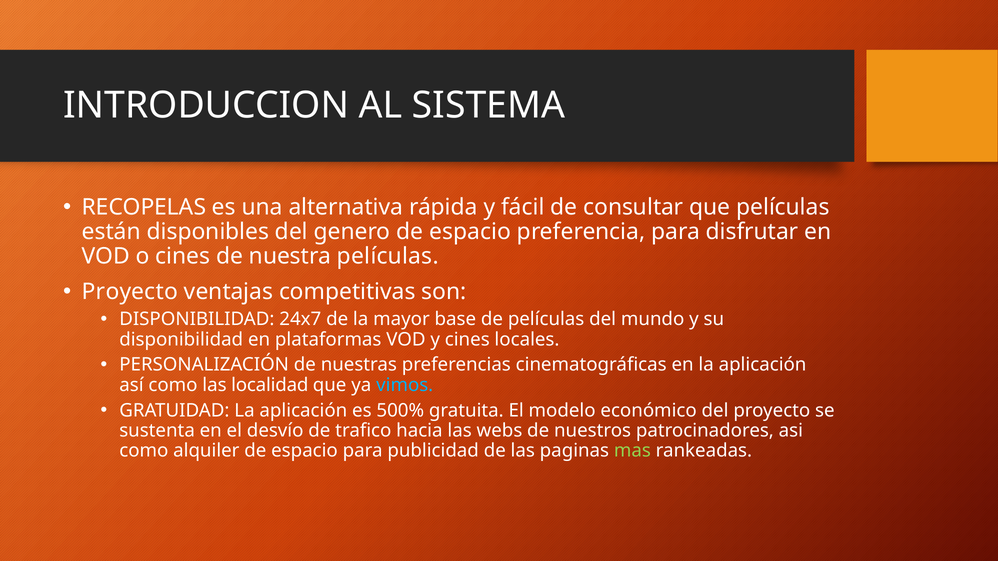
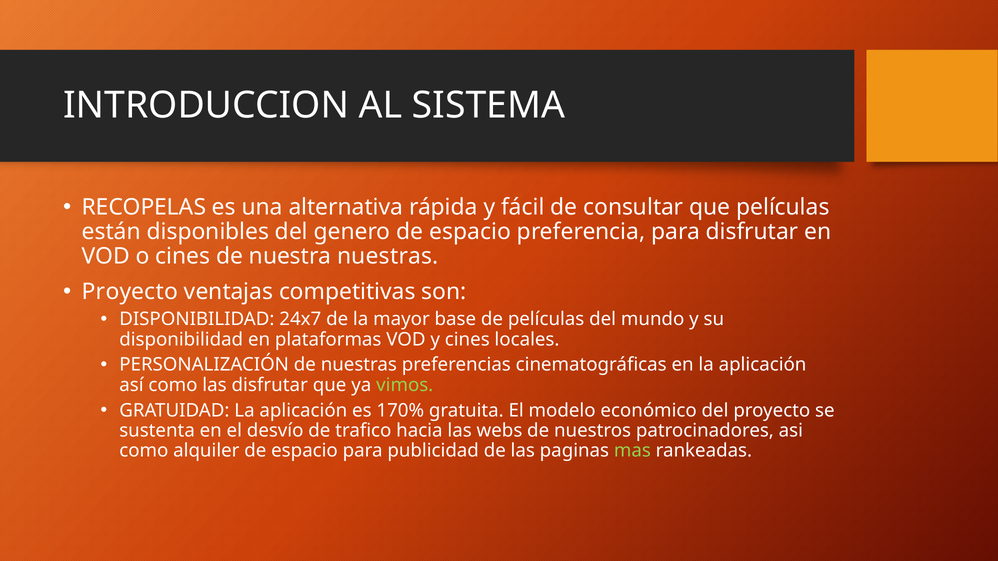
nuestra películas: películas -> nuestras
las localidad: localidad -> disfrutar
vimos colour: light blue -> light green
500%: 500% -> 170%
